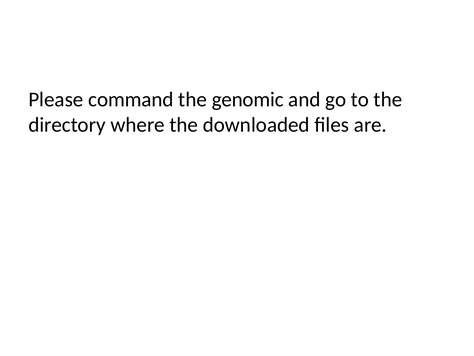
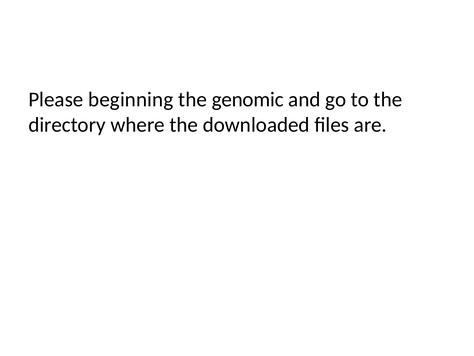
command: command -> beginning
